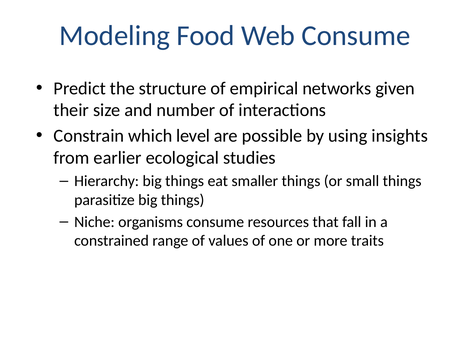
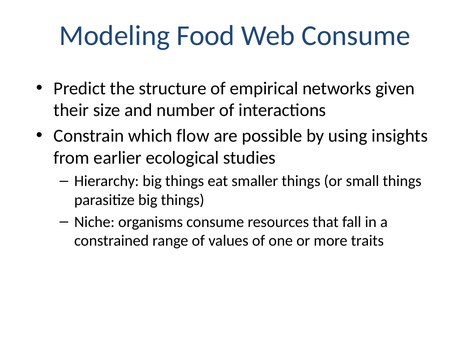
level: level -> flow
